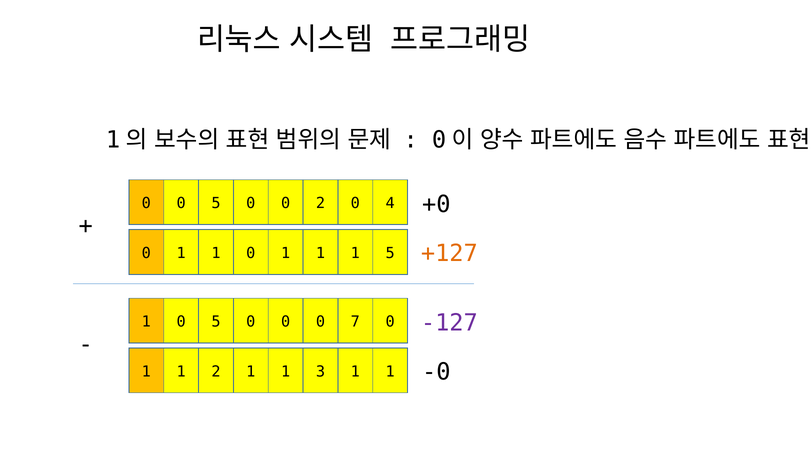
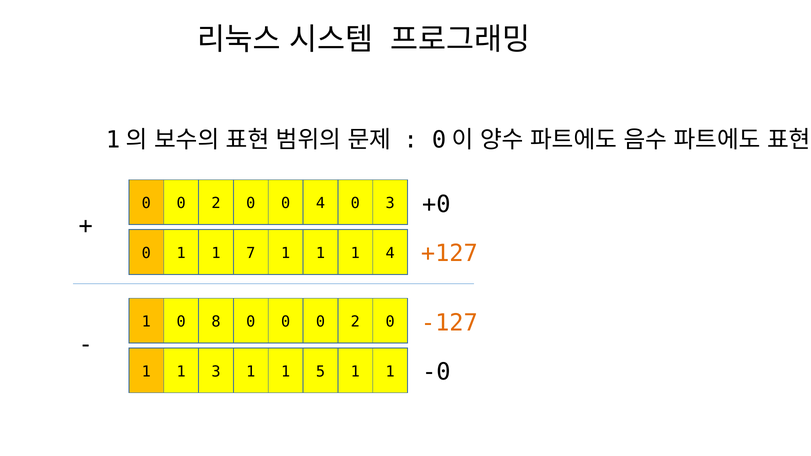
5 at (216, 203): 5 -> 2
0 2: 2 -> 4
0 4: 4 -> 3
1 1 0: 0 -> 7
1 5: 5 -> 4
-127 colour: purple -> orange
1 0 5: 5 -> 8
0 0 0 7: 7 -> 2
1 2: 2 -> 3
3: 3 -> 5
